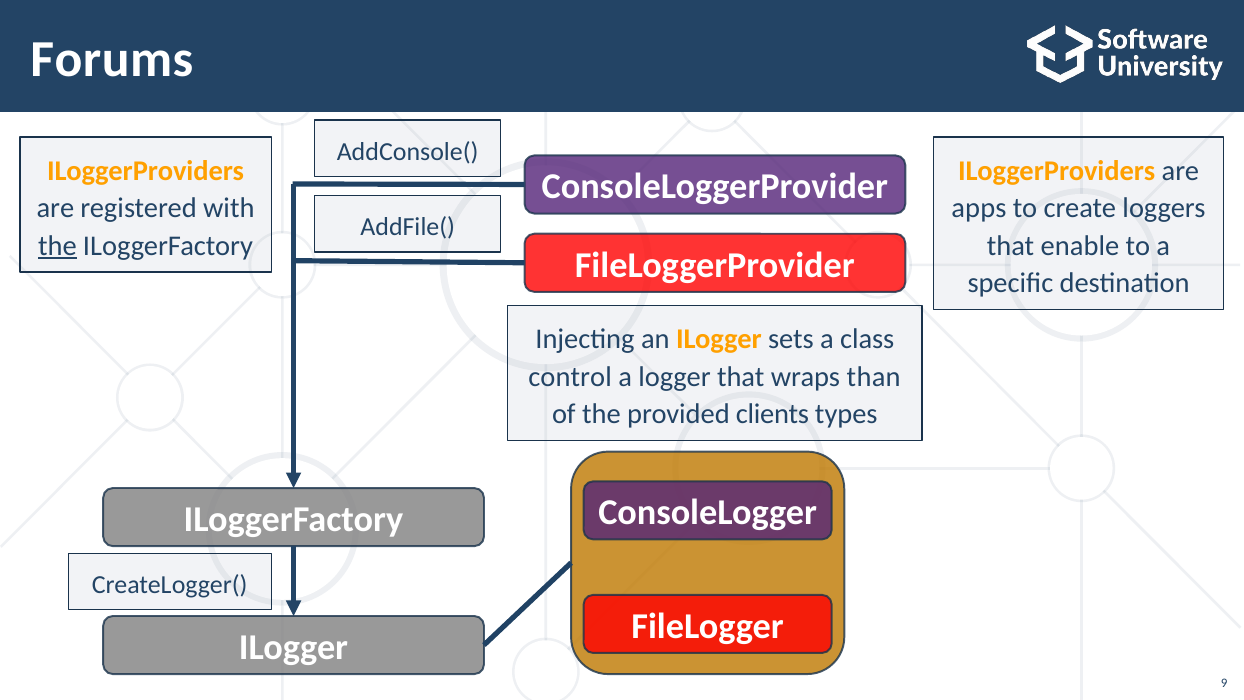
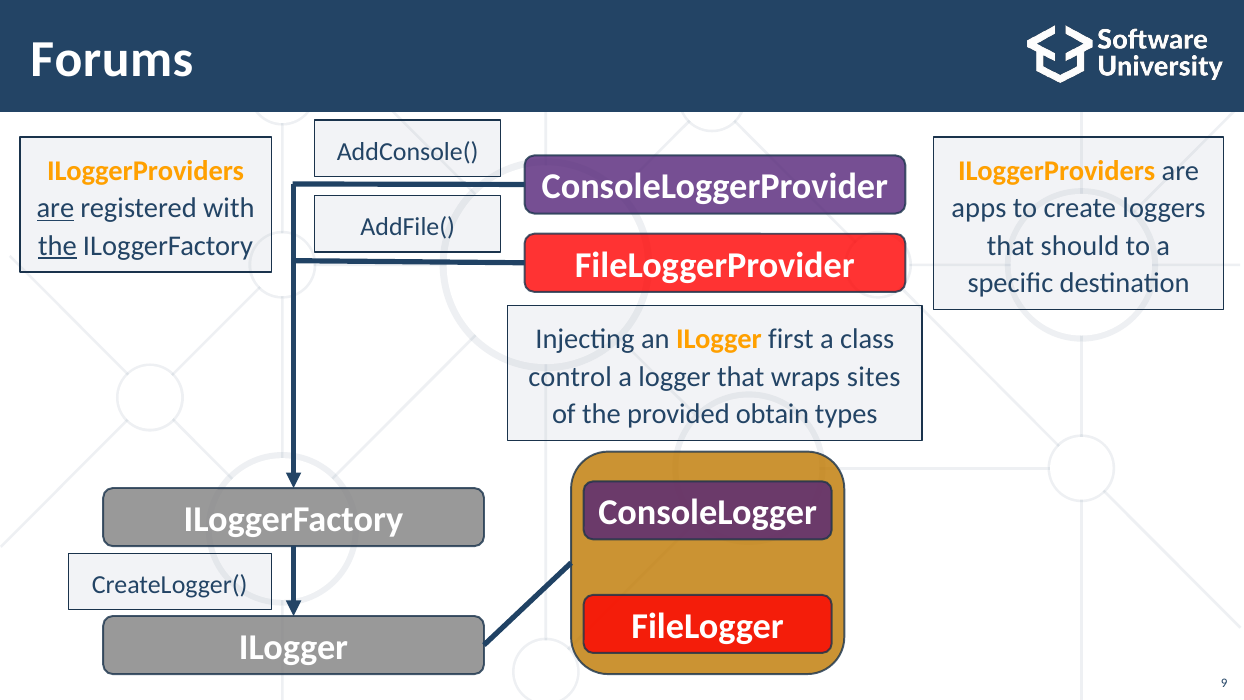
are at (55, 208) underline: none -> present
enable: enable -> should
sets: sets -> first
than: than -> sites
clients: clients -> obtain
